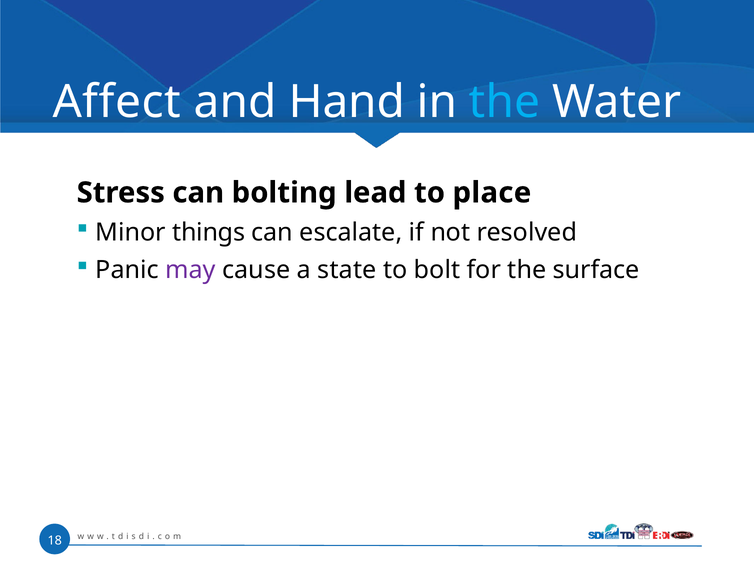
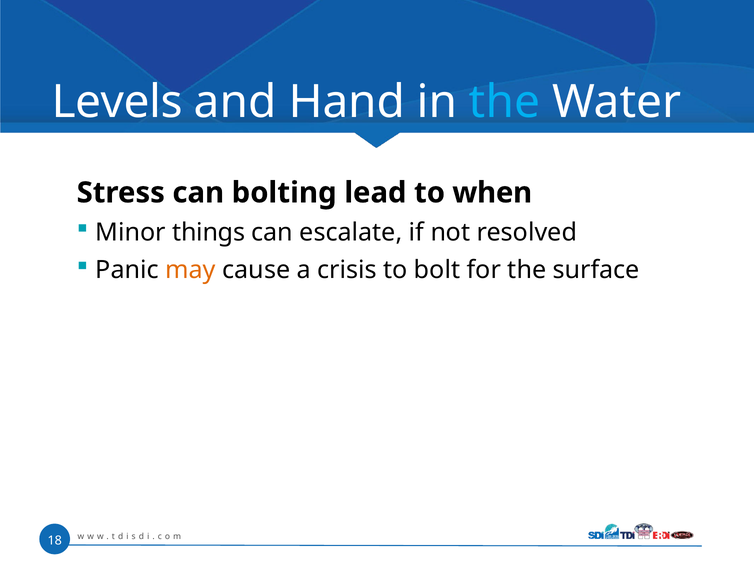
Affect: Affect -> Levels
place: place -> when
may colour: purple -> orange
state: state -> crisis
